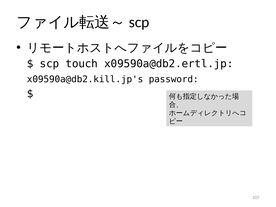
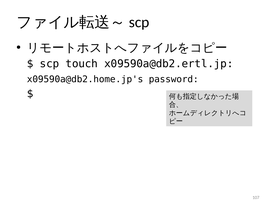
x09590a@db2.kill.jp's: x09590a@db2.kill.jp's -> x09590a@db2.home.jp's
